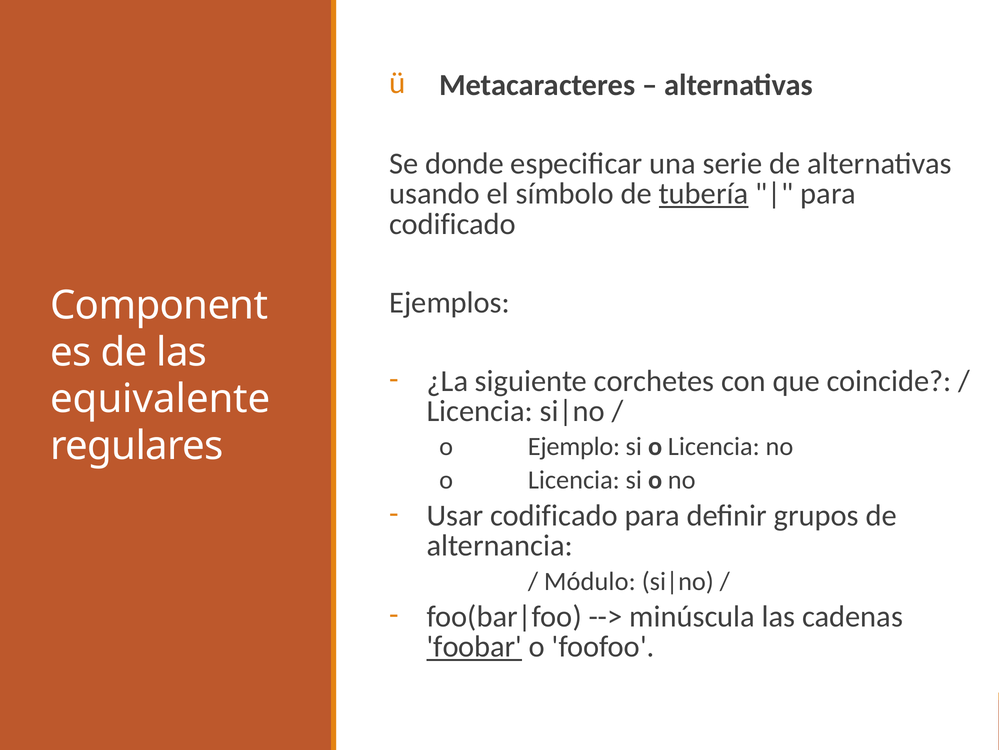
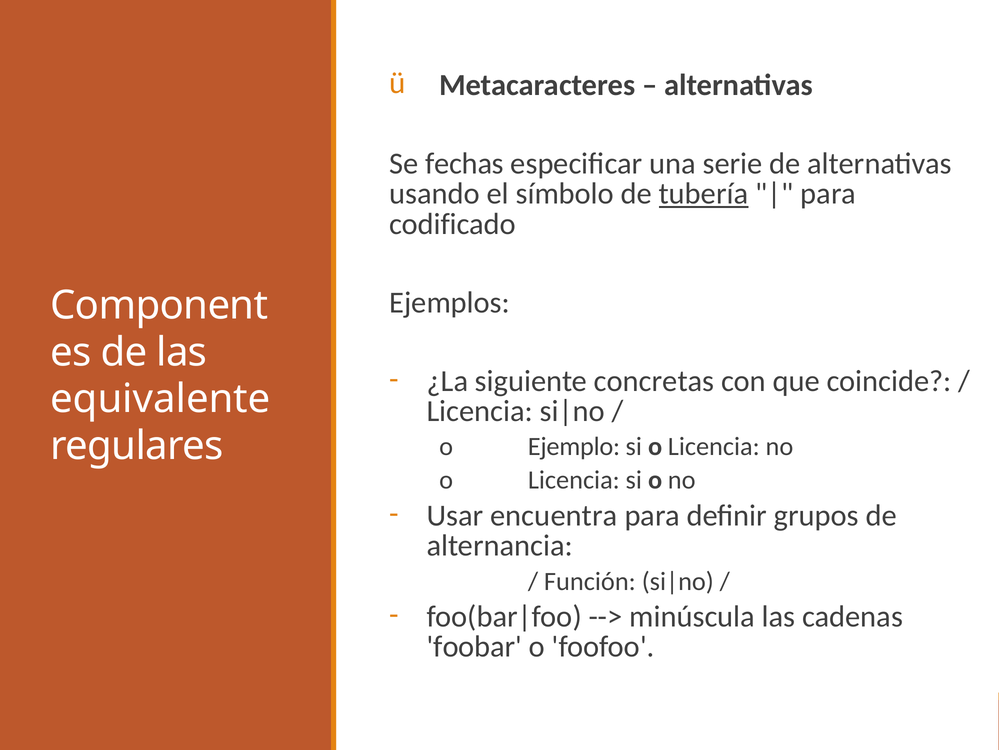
donde: donde -> fechas
corchetes: corchetes -> concretas
Usar codificado: codificado -> encuentra
Módulo: Módulo -> Función
foobar underline: present -> none
